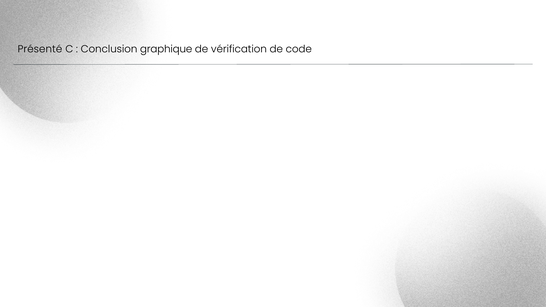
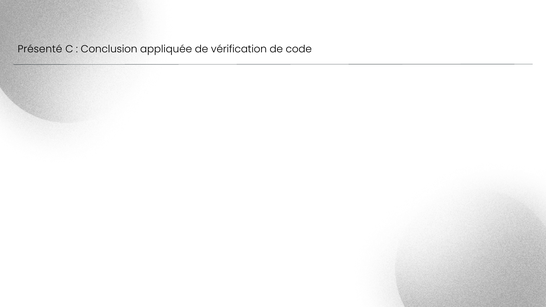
graphique: graphique -> appliquée
